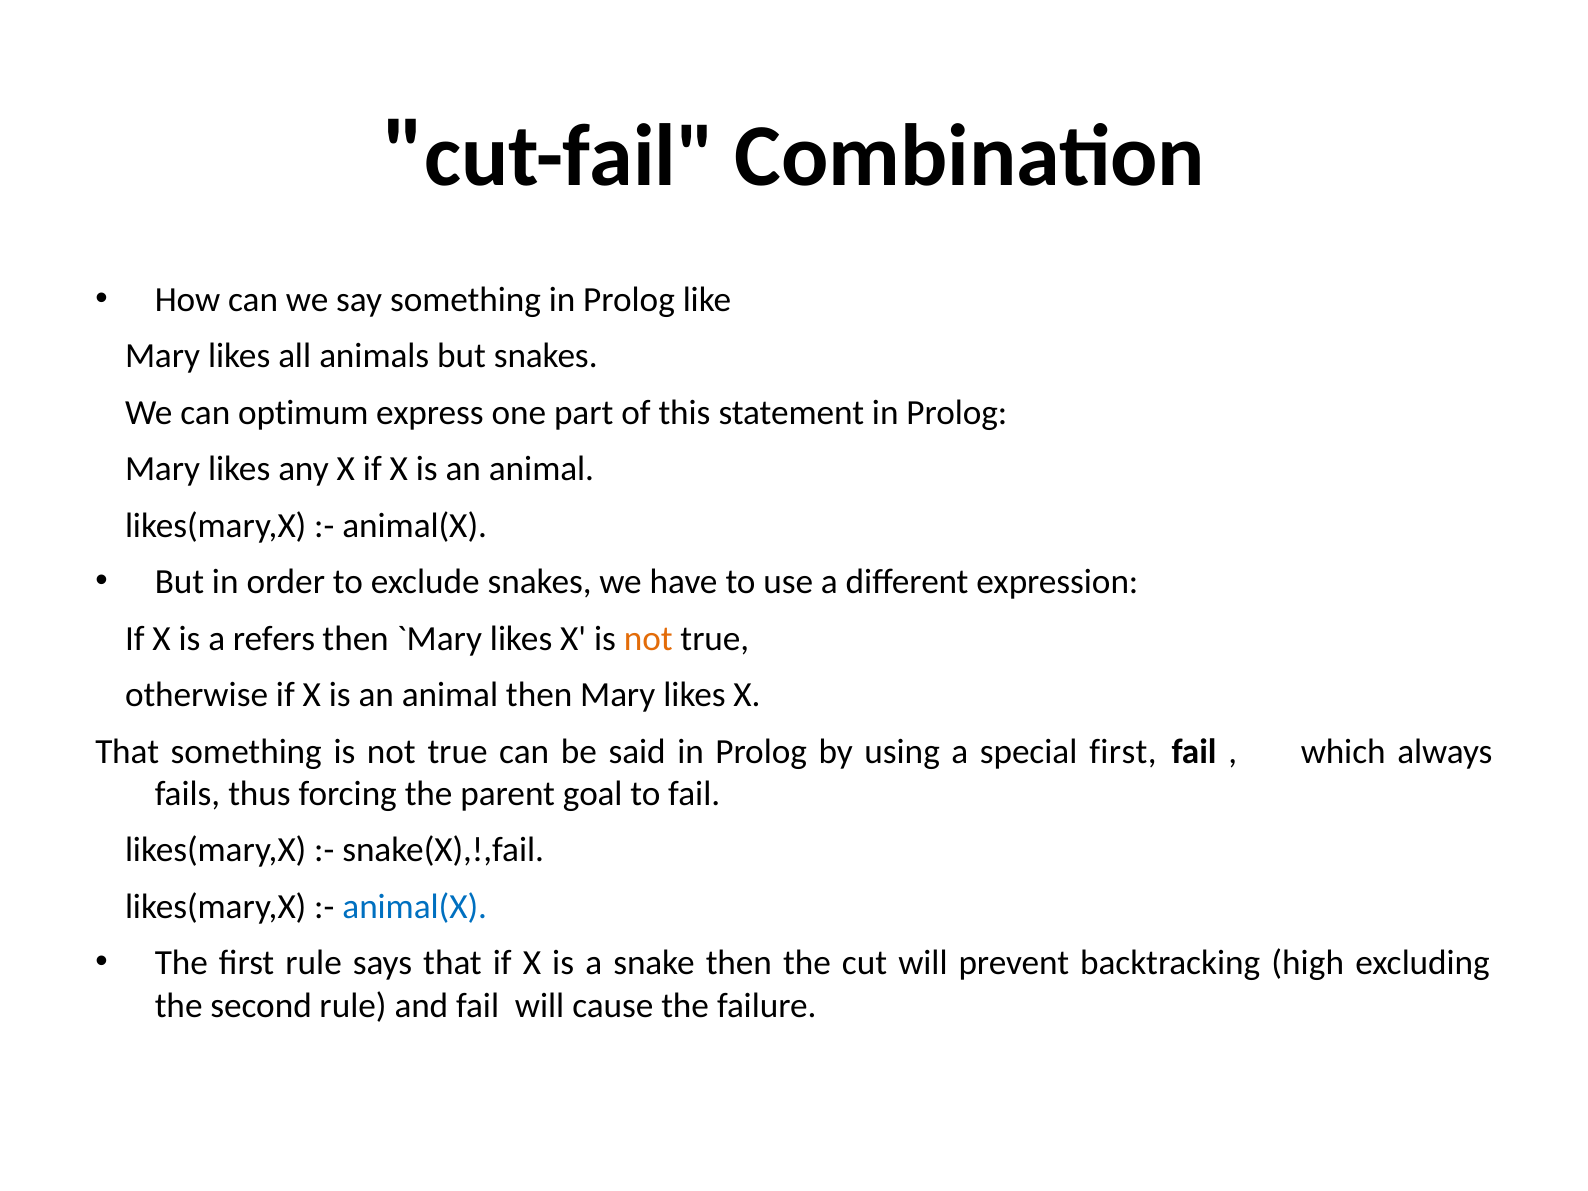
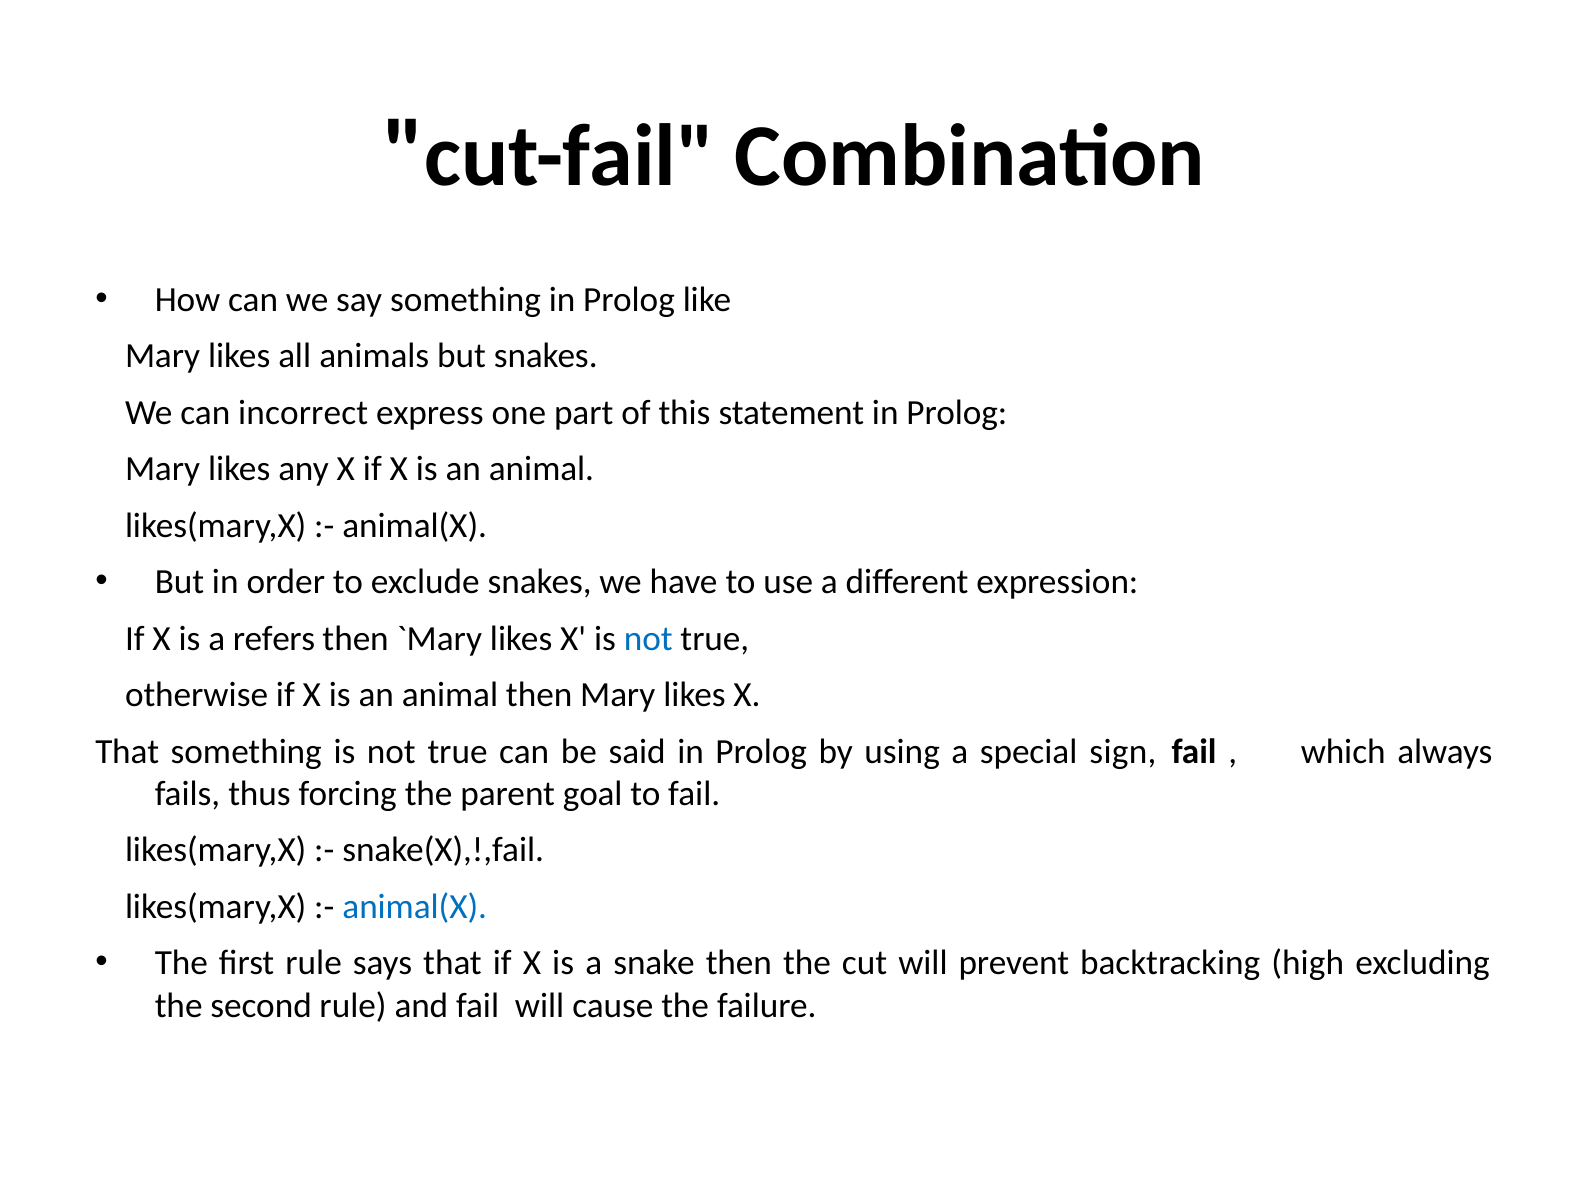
optimum: optimum -> incorrect
not at (648, 639) colour: orange -> blue
special first: first -> sign
